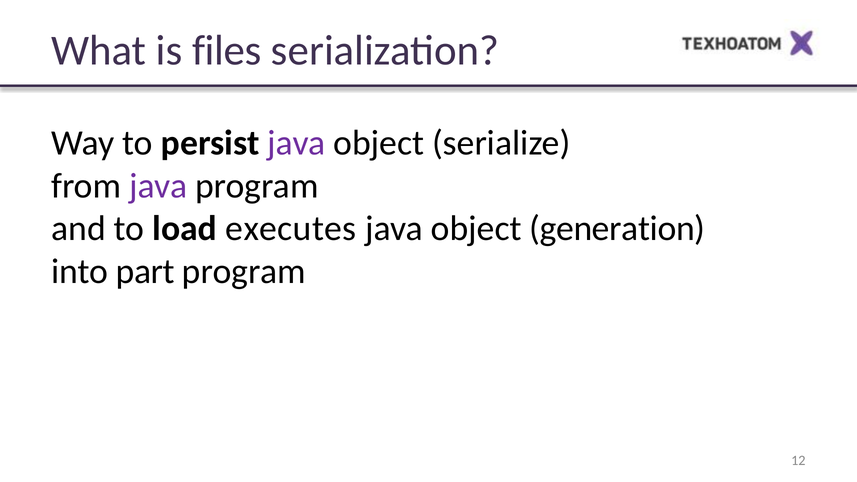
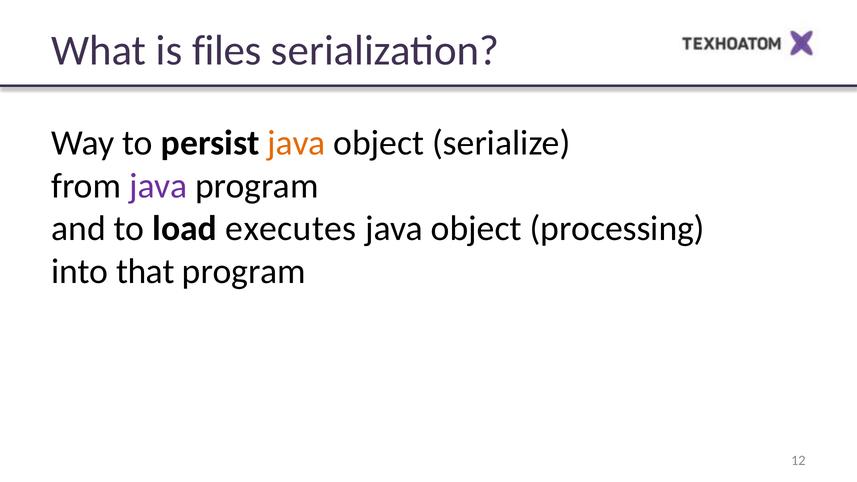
java at (297, 143) colour: purple -> orange
generation: generation -> processing
part: part -> that
